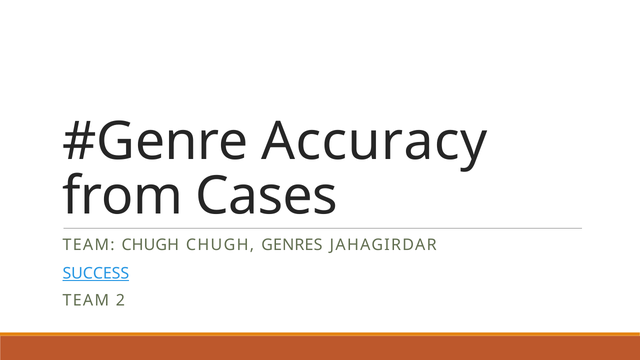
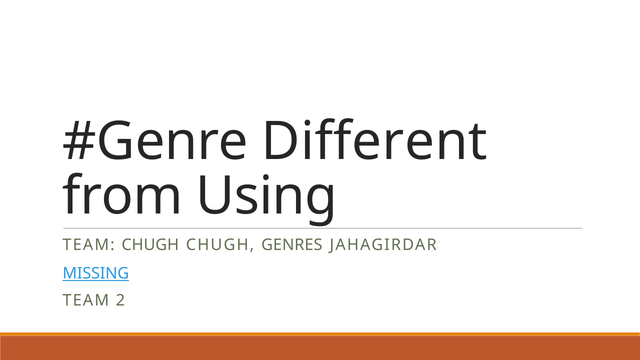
Accuracy: Accuracy -> Different
Cases: Cases -> Using
SUCCESS: SUCCESS -> MISSING
